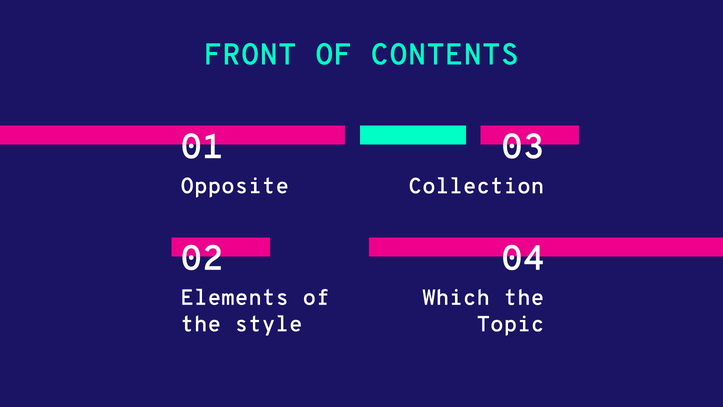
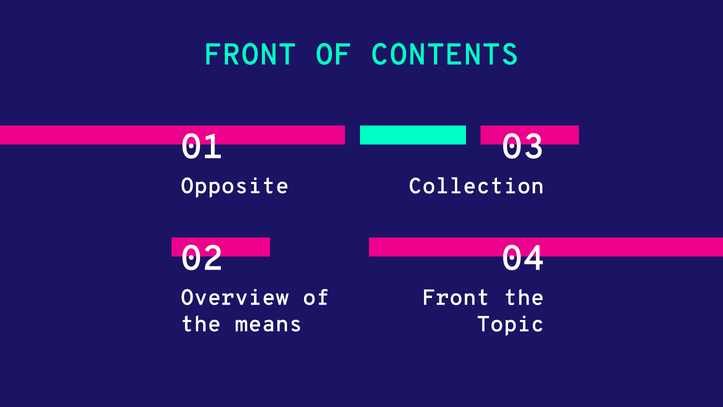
Elements: Elements -> Overview
Which at (456, 297): Which -> Front
style: style -> means
